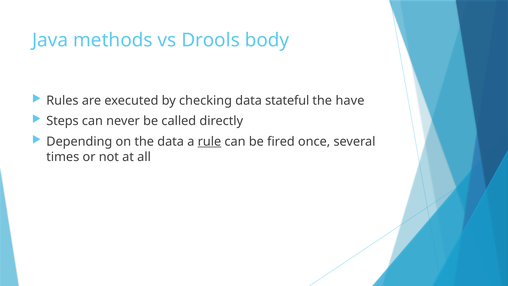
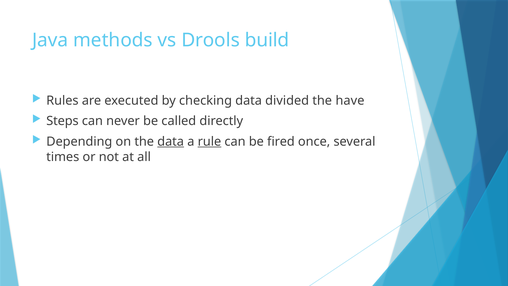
body: body -> build
stateful: stateful -> divided
data at (171, 142) underline: none -> present
